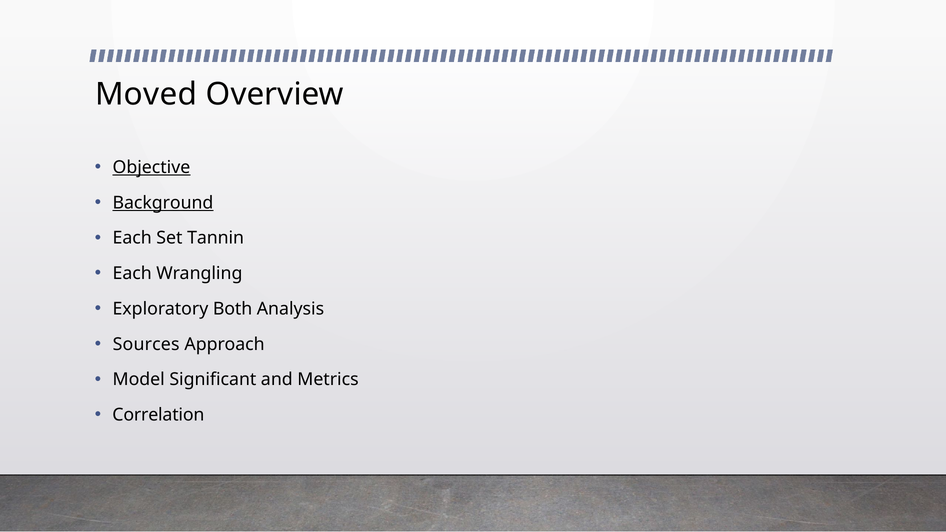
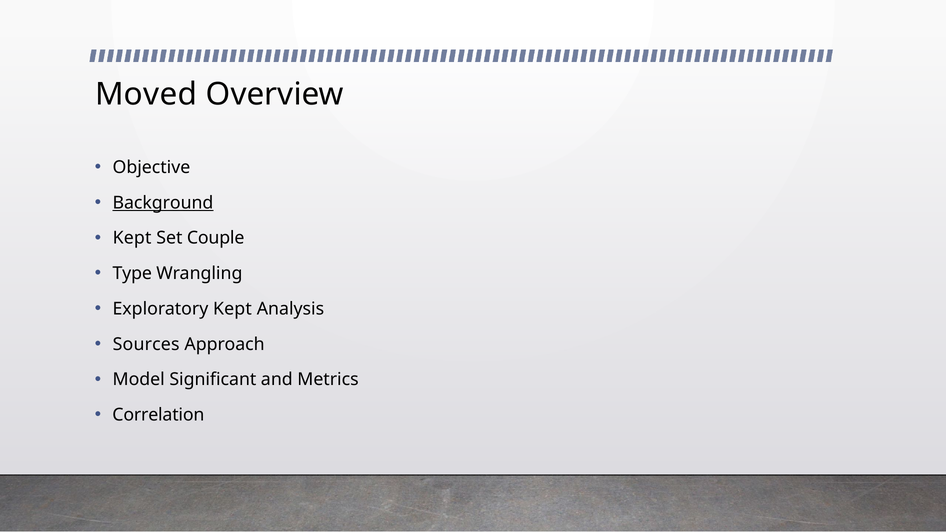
Objective underline: present -> none
Each at (132, 238): Each -> Kept
Tannin: Tannin -> Couple
Each at (132, 274): Each -> Type
Exploratory Both: Both -> Kept
